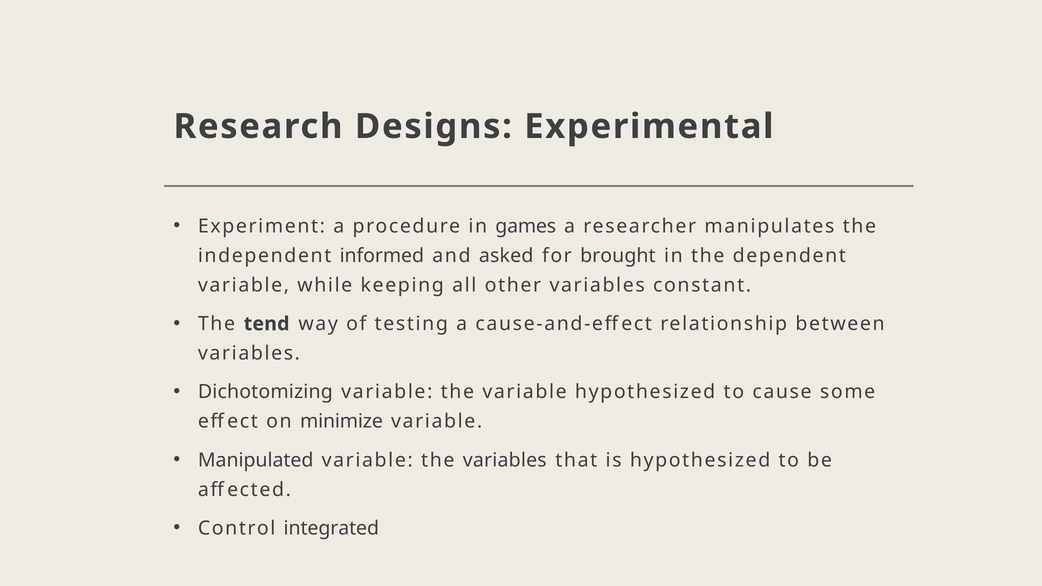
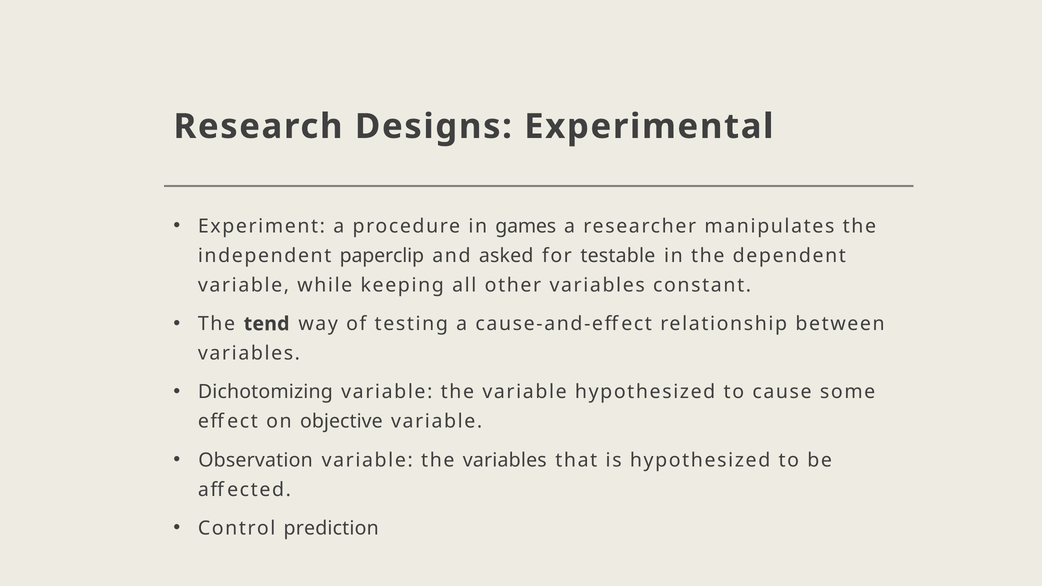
informed: informed -> paperclip
brought: brought -> testable
minimize: minimize -> objective
Manipulated: Manipulated -> Observation
integrated: integrated -> prediction
